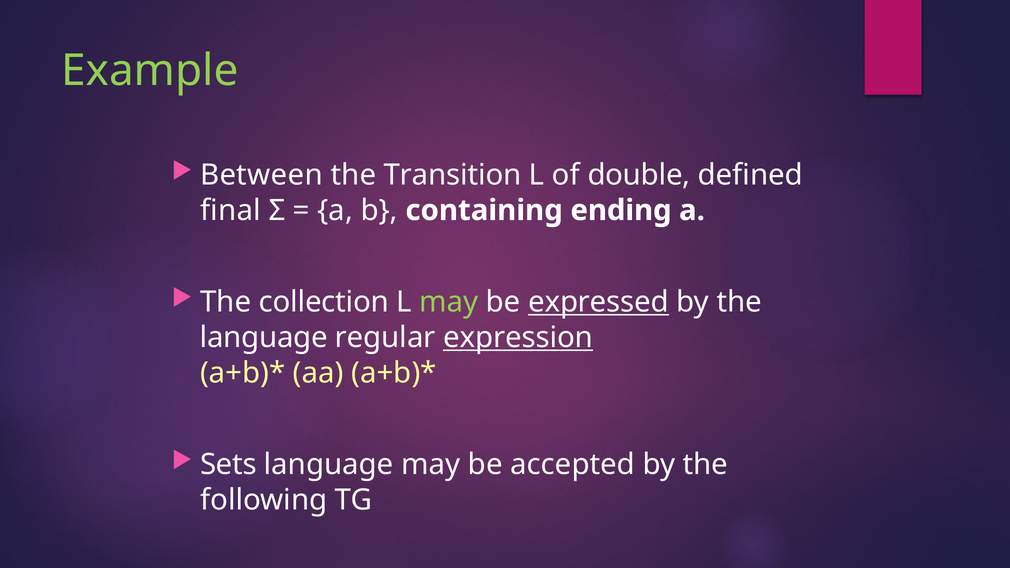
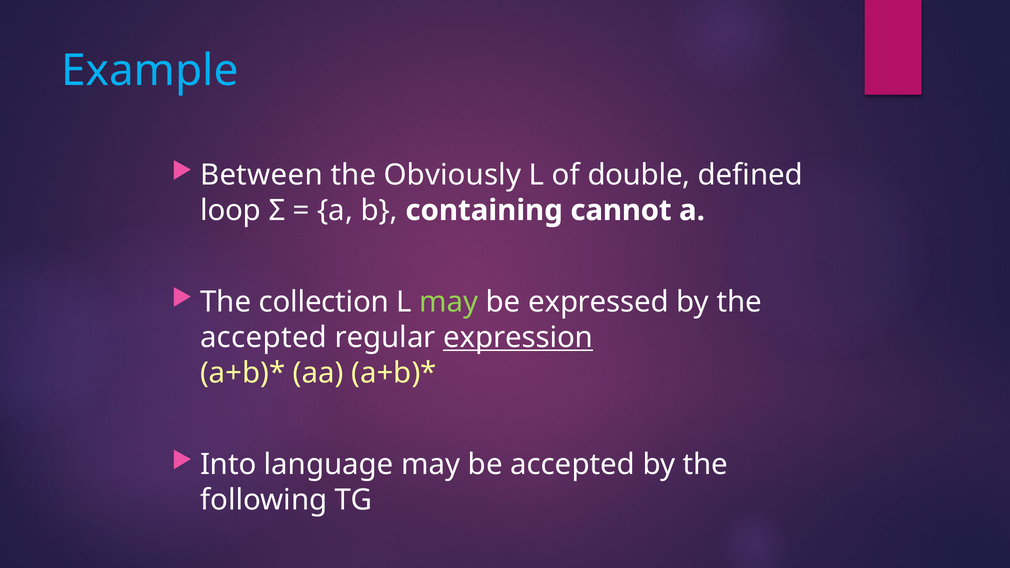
Example colour: light green -> light blue
Transition: Transition -> Obviously
final: final -> loop
ending: ending -> cannot
expressed underline: present -> none
language at (264, 338): language -> accepted
Sets: Sets -> Into
